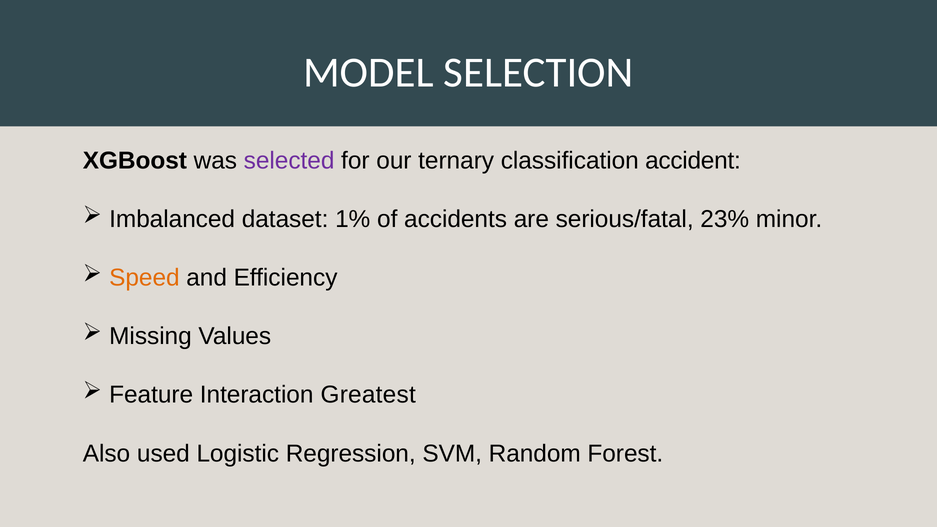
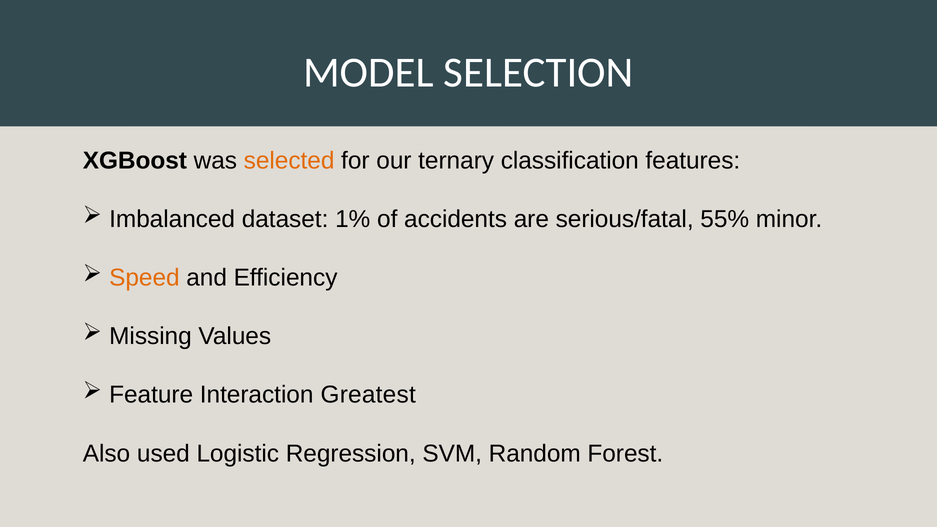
selected colour: purple -> orange
accident: accident -> features
23%: 23% -> 55%
